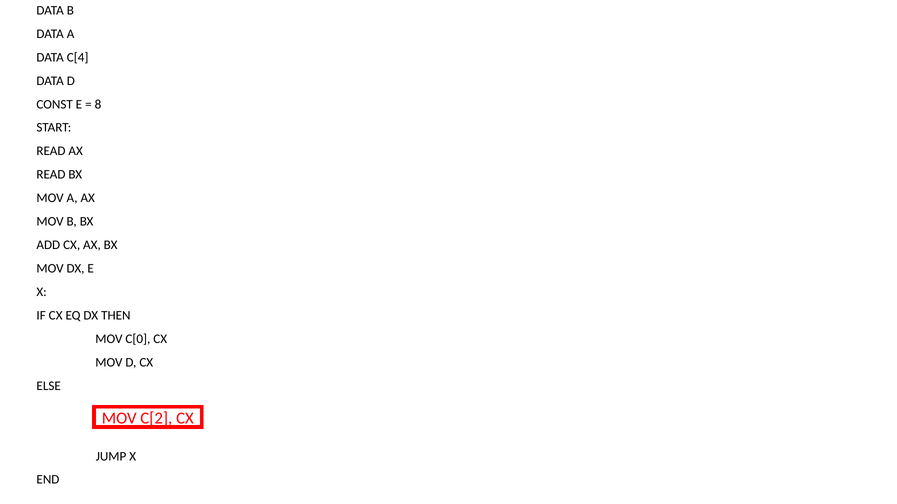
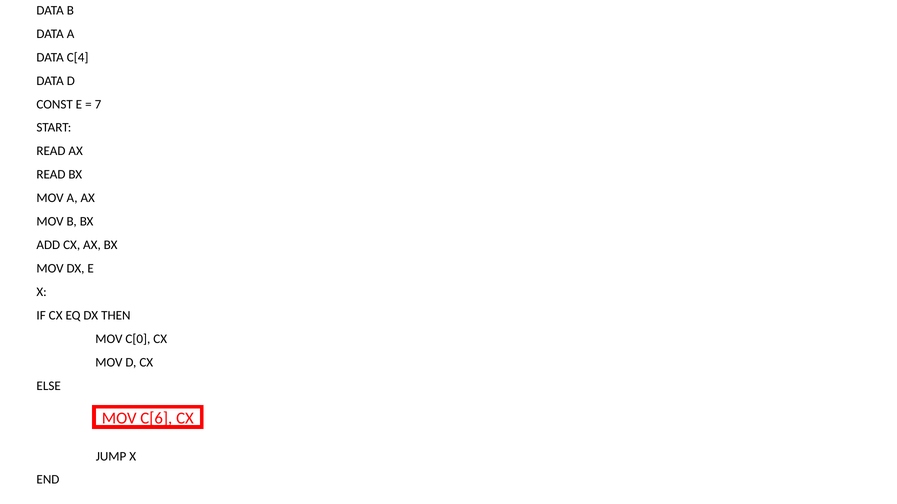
8: 8 -> 7
C[2: C[2 -> C[6
